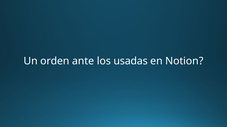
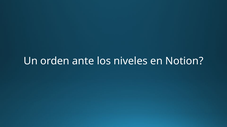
usadas: usadas -> niveles
